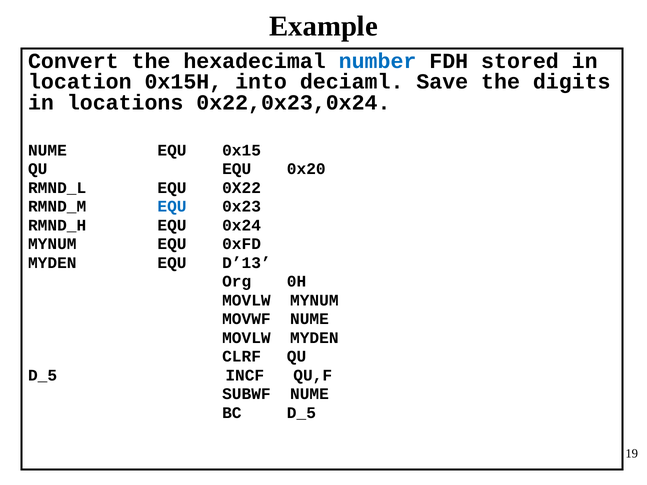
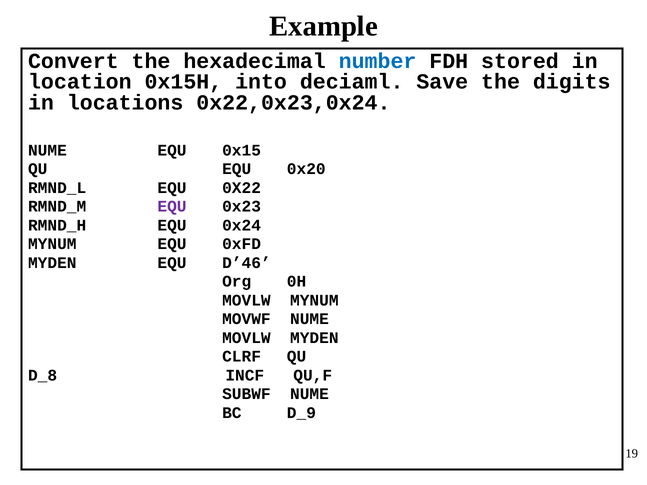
EQU at (172, 207) colour: blue -> purple
D’13: D’13 -> D’46
D_5 at (43, 376): D_5 -> D_8
BC D_5: D_5 -> D_9
